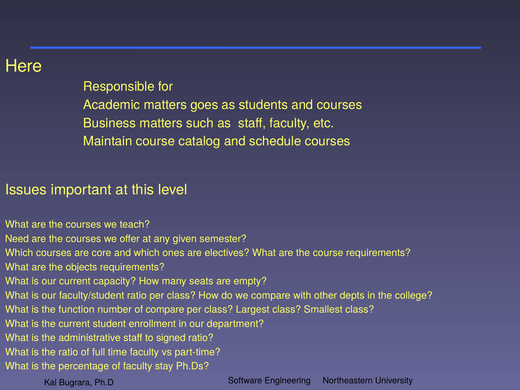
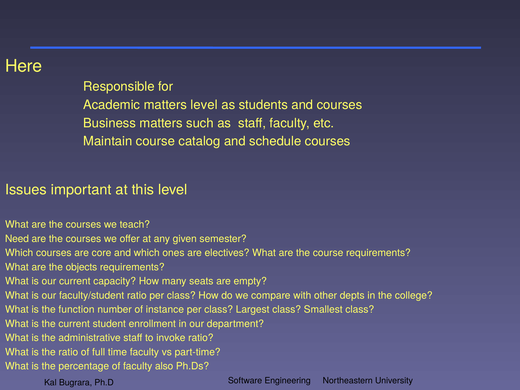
matters goes: goes -> level
of compare: compare -> instance
signed: signed -> invoke
stay: stay -> also
